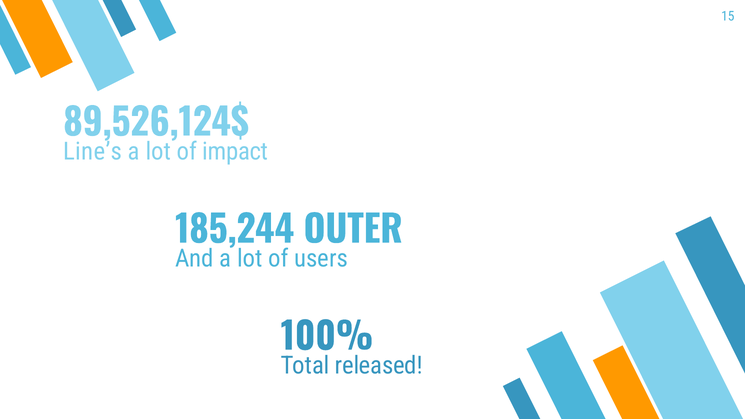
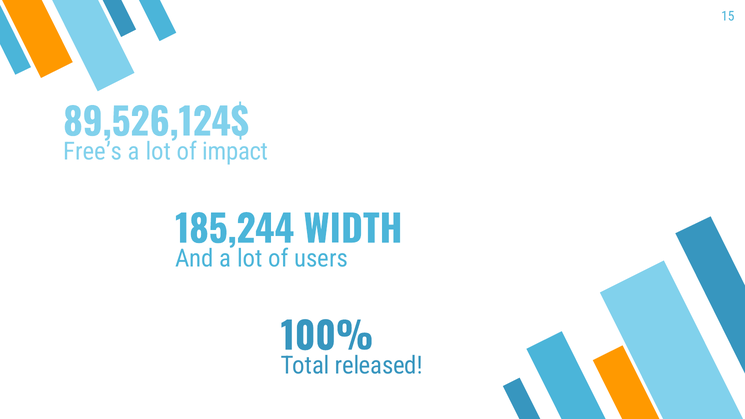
Line’s: Line’s -> Free’s
OUTER: OUTER -> WIDTH
